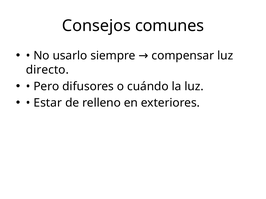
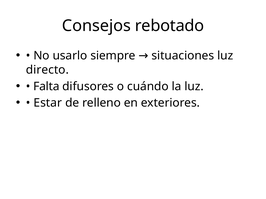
comunes: comunes -> rebotado
compensar: compensar -> situaciones
Pero: Pero -> Falta
